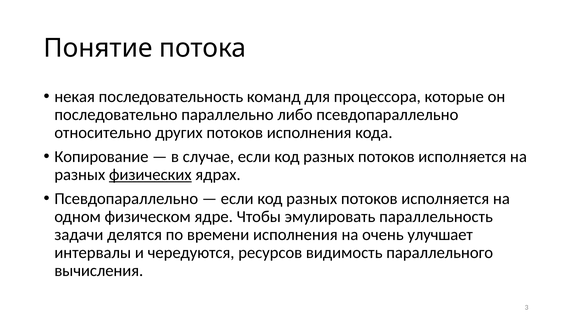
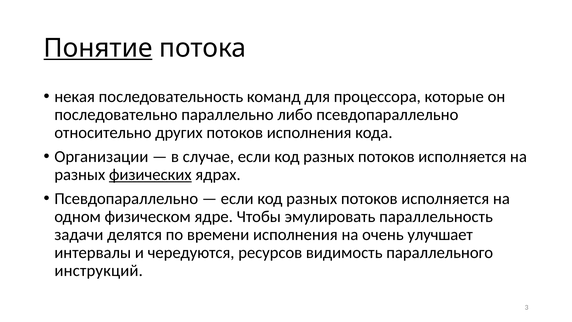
Понятие underline: none -> present
Копирование: Копирование -> Организации
вычисления: вычисления -> инструкций
